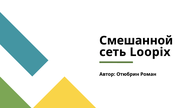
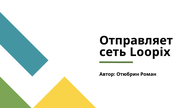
Смешанной: Смешанной -> Отправляет
